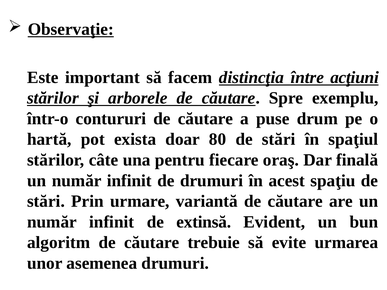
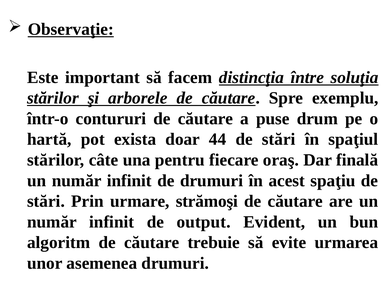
acţiuni: acţiuni -> soluţia
80: 80 -> 44
variantă: variantă -> strămoşi
extinsă: extinsă -> output
